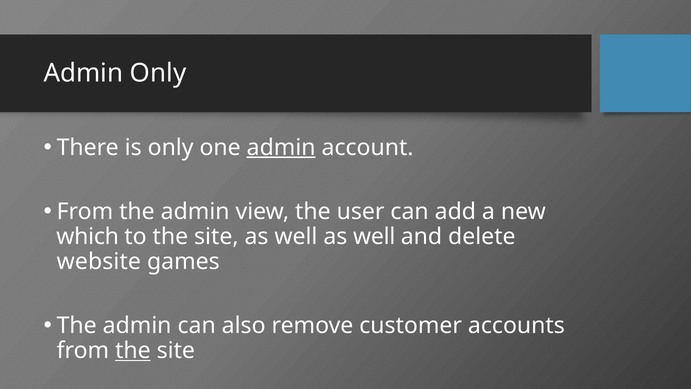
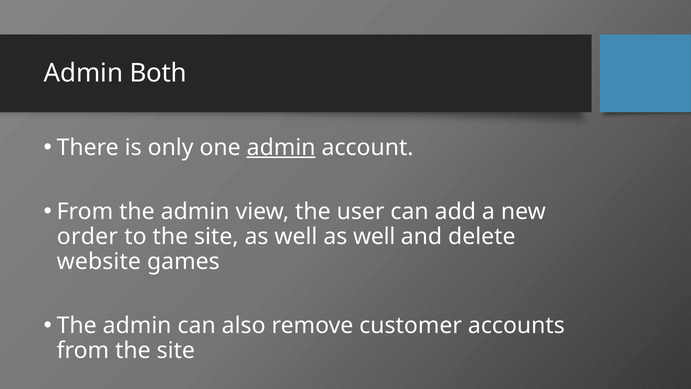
Admin Only: Only -> Both
which: which -> order
the at (133, 350) underline: present -> none
